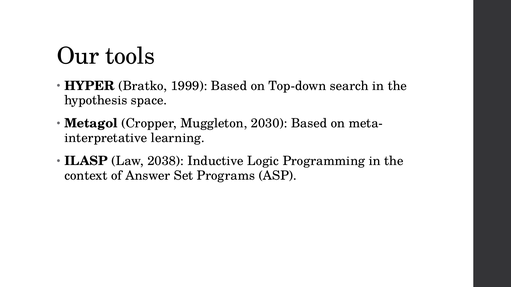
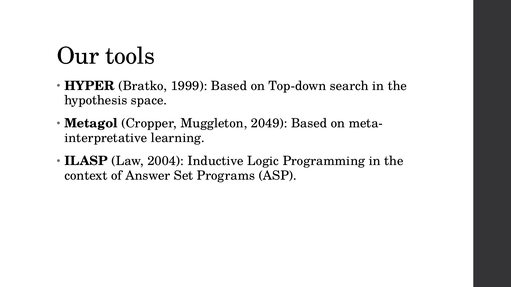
2030: 2030 -> 2049
2038: 2038 -> 2004
